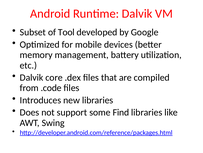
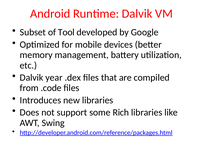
core: core -> year
Find: Find -> Rich
